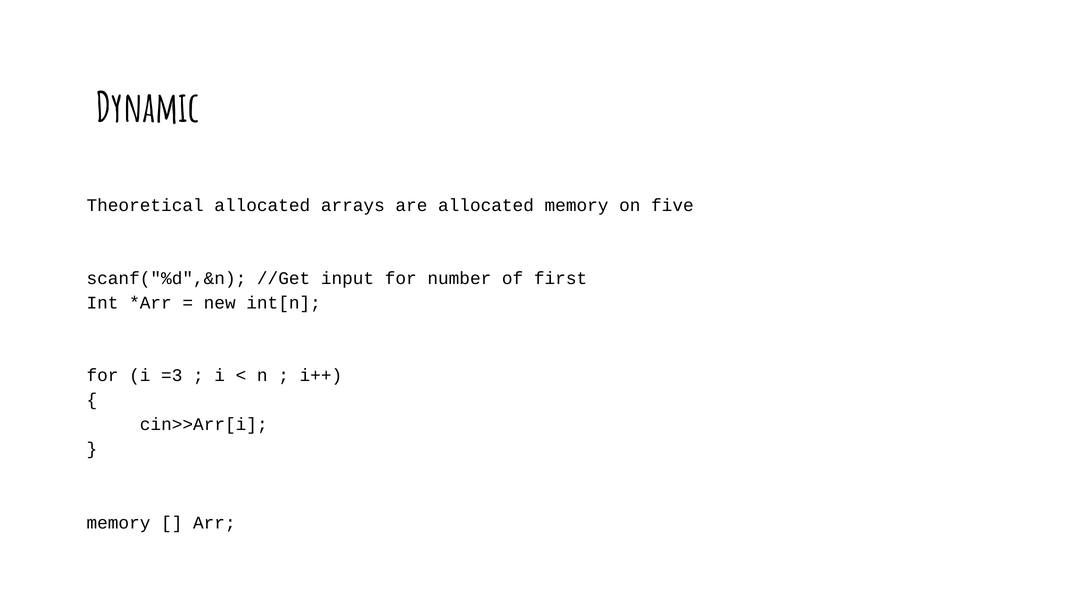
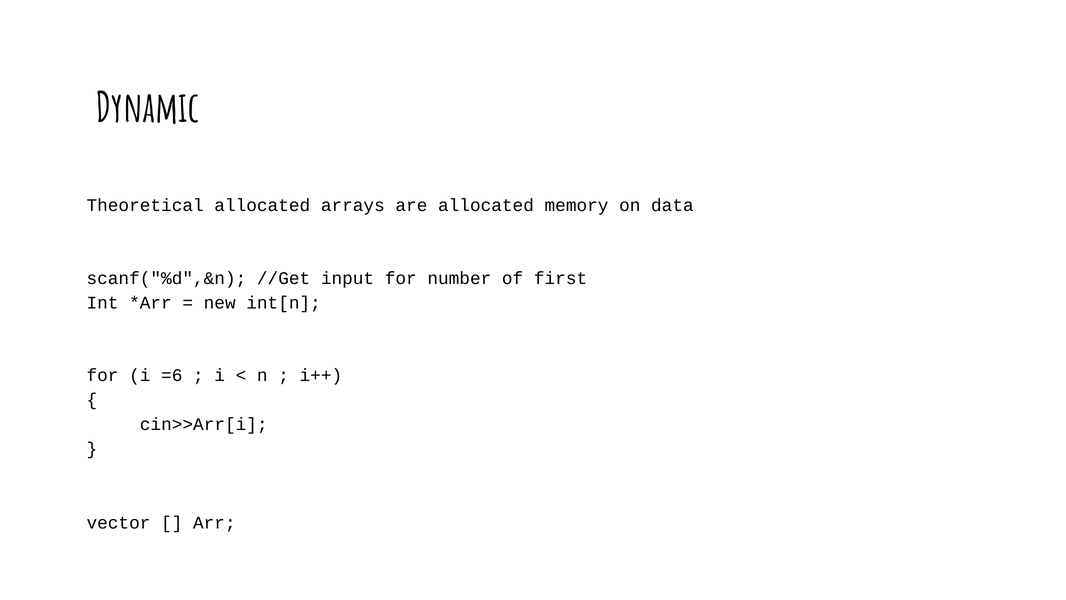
five: five -> data
=3: =3 -> =6
memory at (118, 522): memory -> vector
